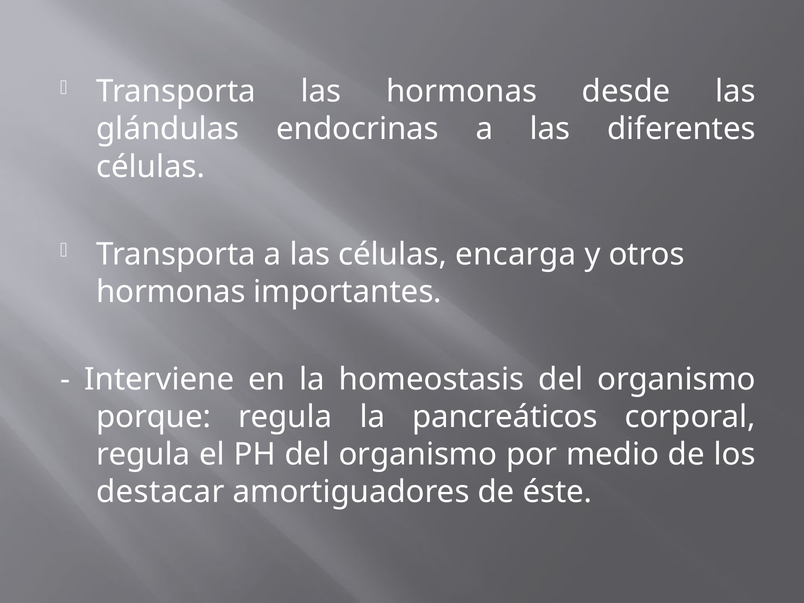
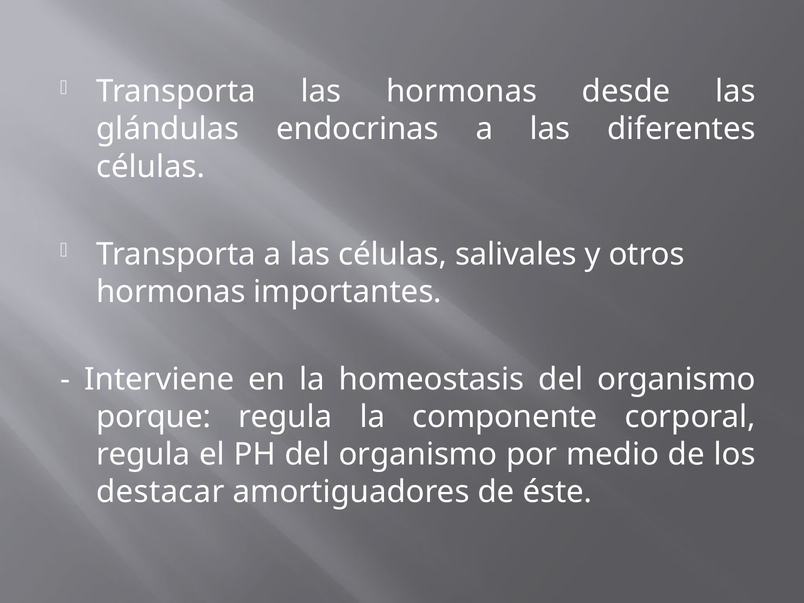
encarga: encarga -> salivales
pancreáticos: pancreáticos -> componente
